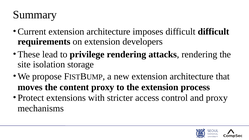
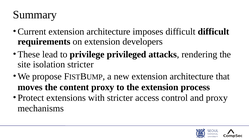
privilege rendering: rendering -> privileged
isolation storage: storage -> stricter
